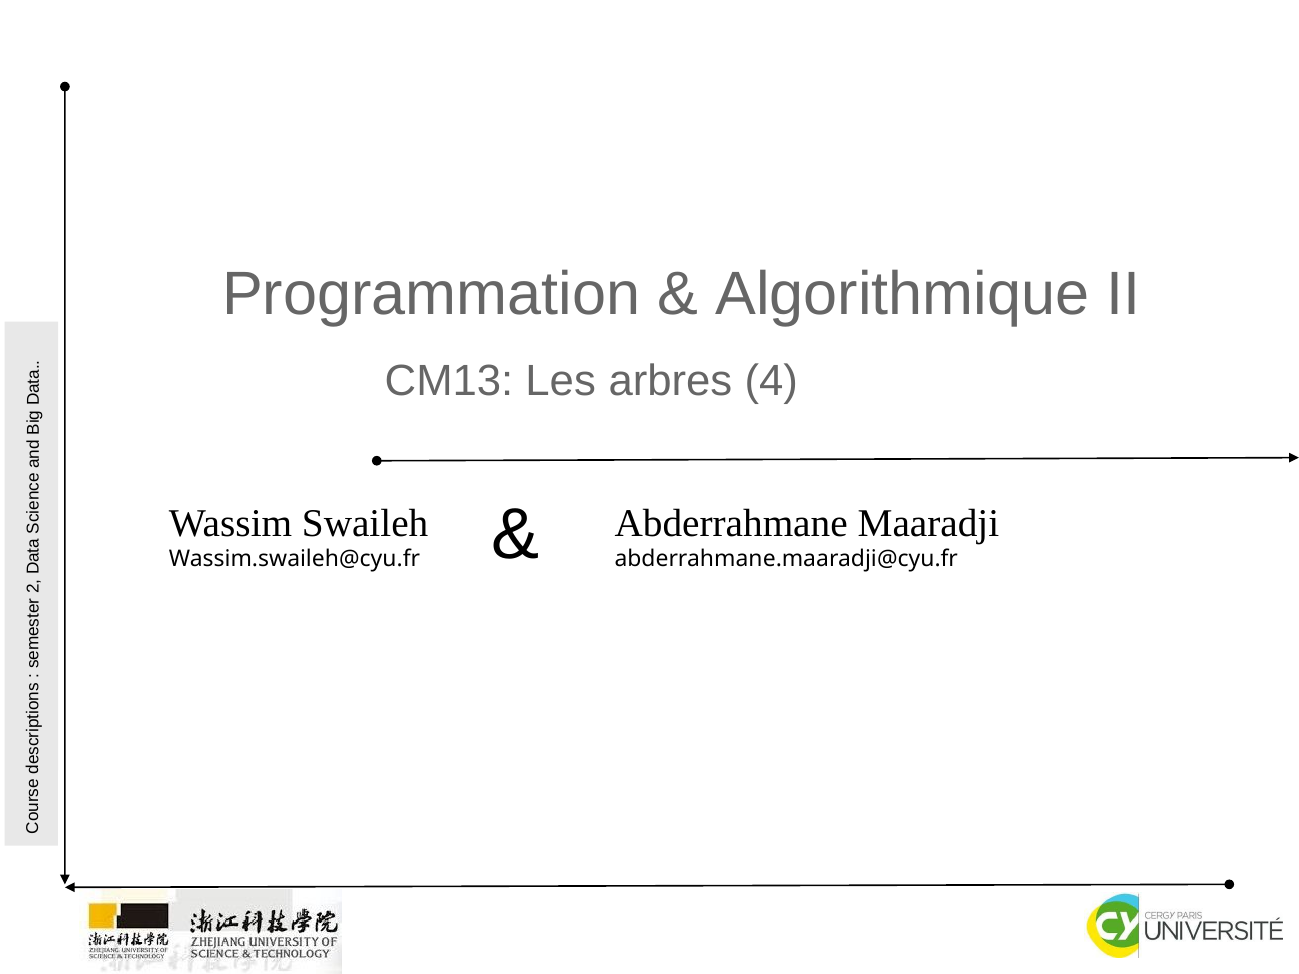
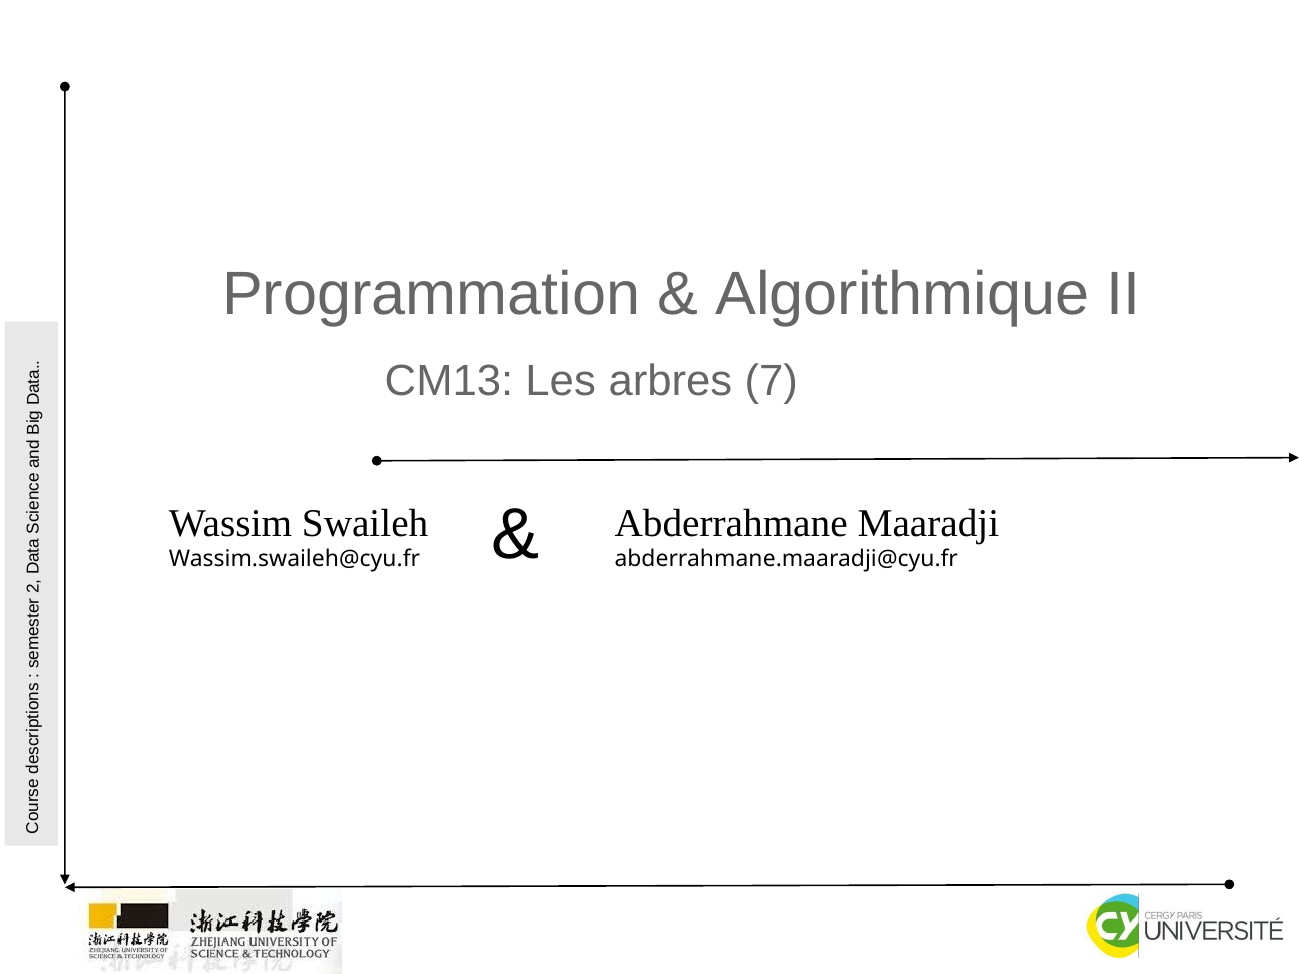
4: 4 -> 7
